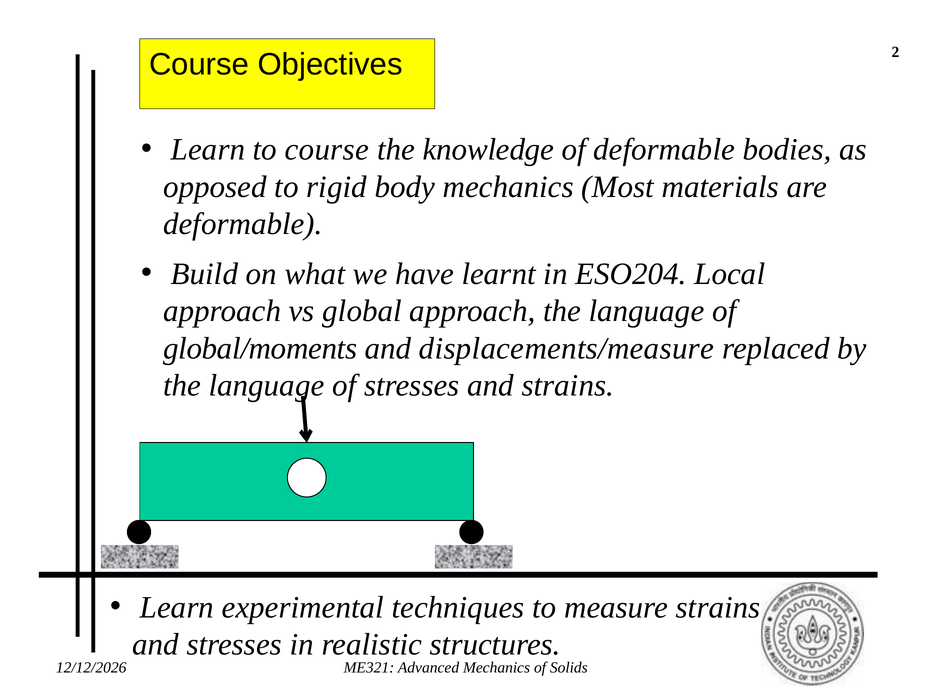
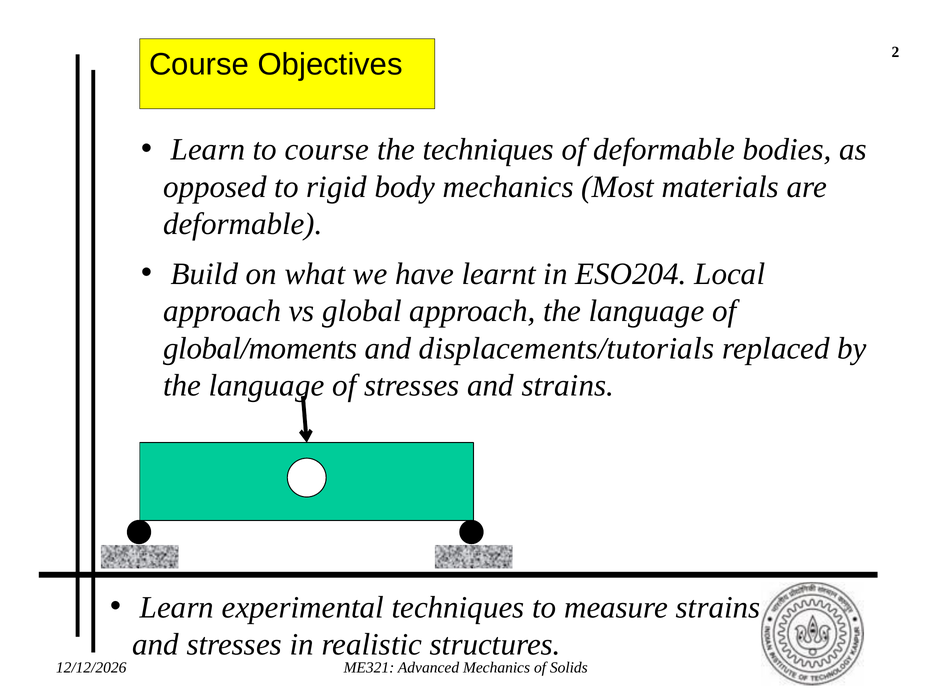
the knowledge: knowledge -> techniques
displacements/measure: displacements/measure -> displacements/tutorials
